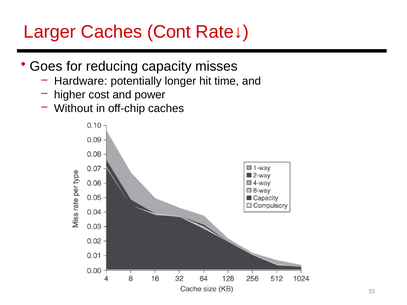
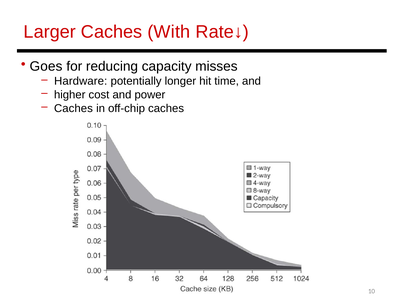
Cont: Cont -> With
Without at (73, 108): Without -> Caches
